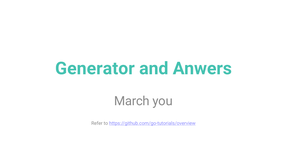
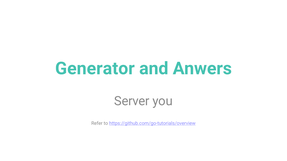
March: March -> Server
